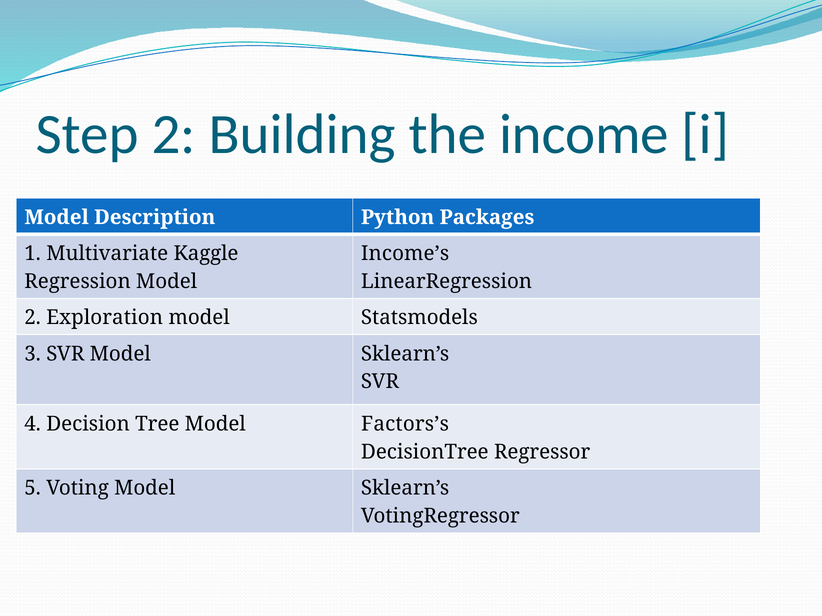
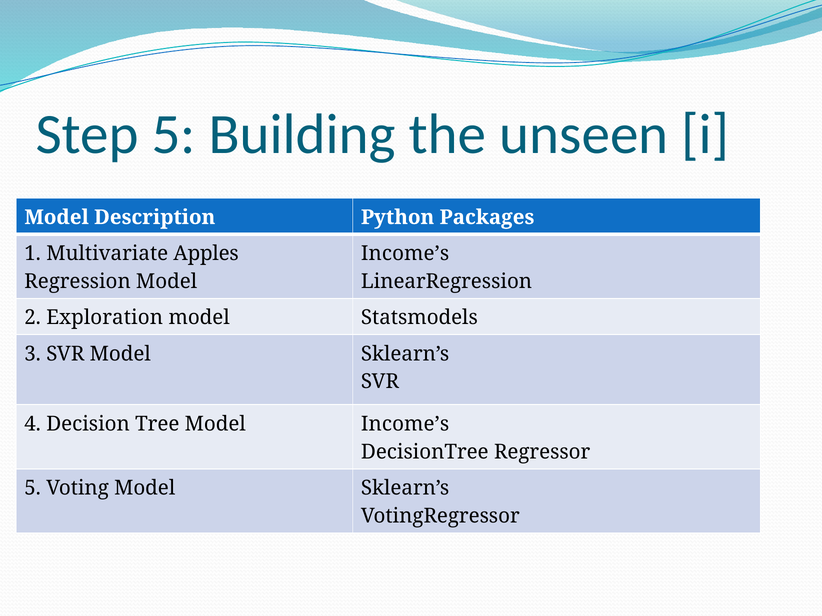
Step 2: 2 -> 5
income: income -> unseen
Kaggle: Kaggle -> Apples
Tree Model Factors’s: Factors’s -> Income’s
